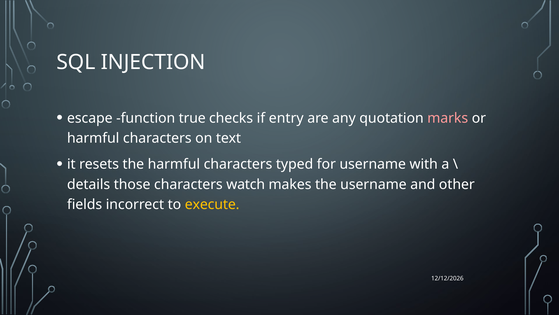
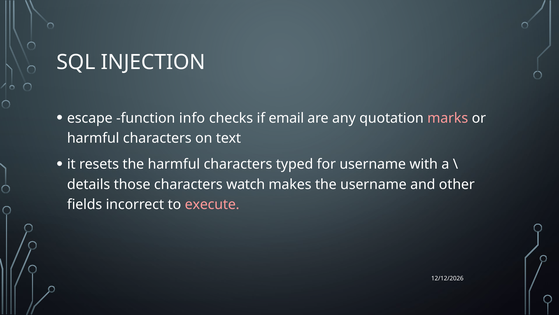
true: true -> info
entry: entry -> email
execute colour: yellow -> pink
